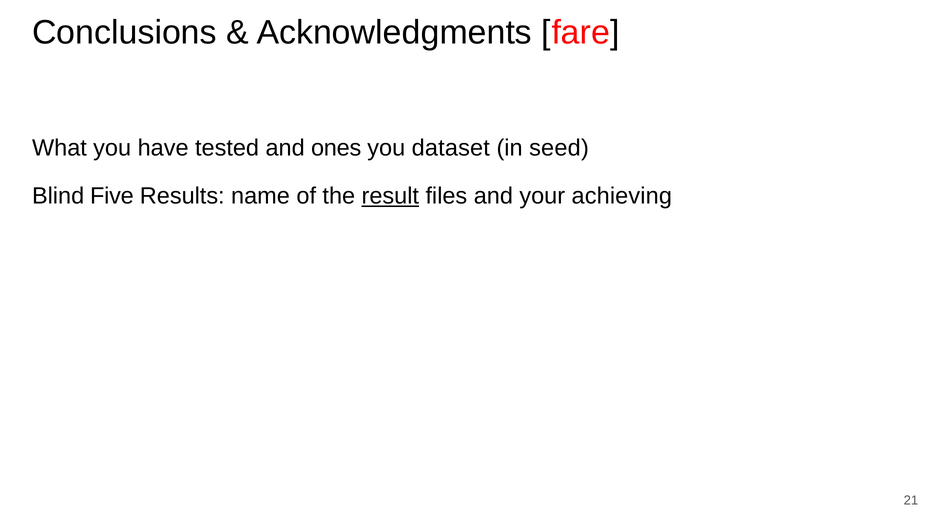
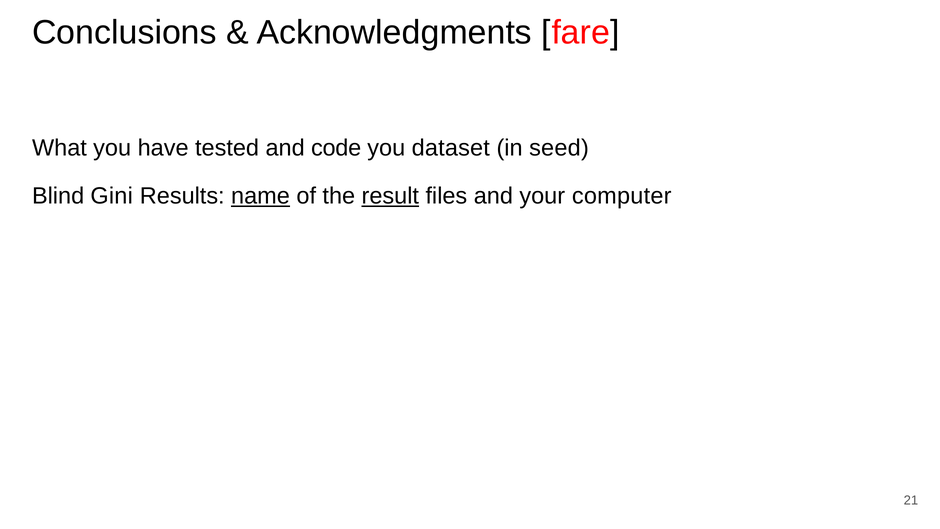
ones: ones -> code
Five: Five -> Gini
name underline: none -> present
achieving: achieving -> computer
